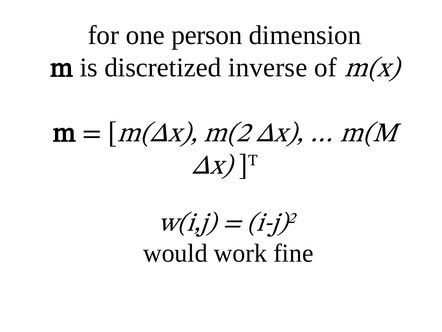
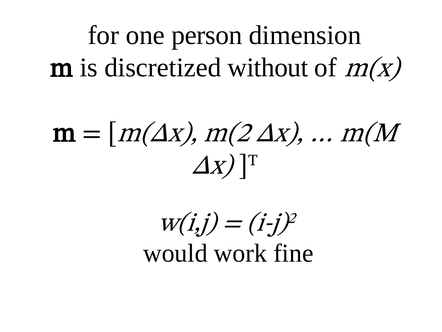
inverse: inverse -> without
